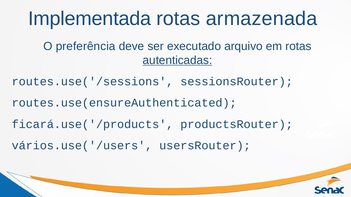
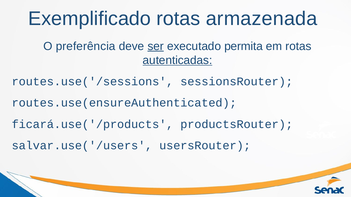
Implementada: Implementada -> Exemplificado
ser underline: none -> present
arquivo: arquivo -> permita
vários.use('/users: vários.use('/users -> salvar.use('/users
